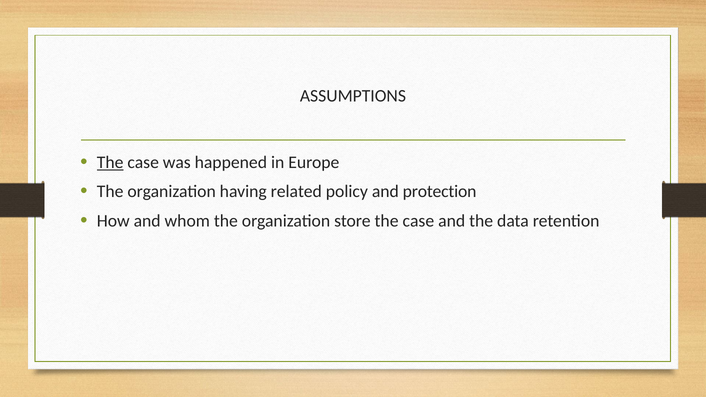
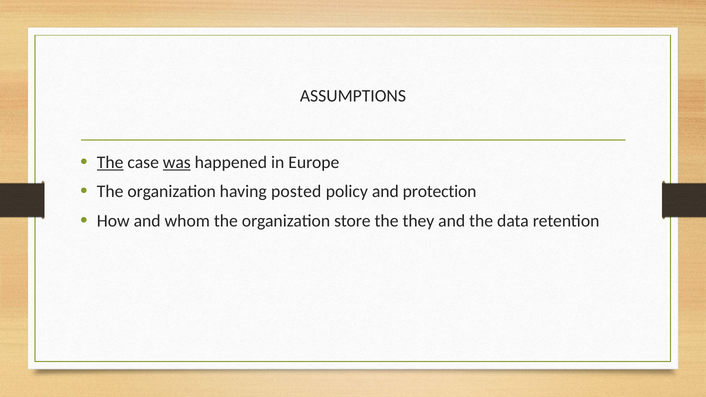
was underline: none -> present
related: related -> posted
store the case: case -> they
